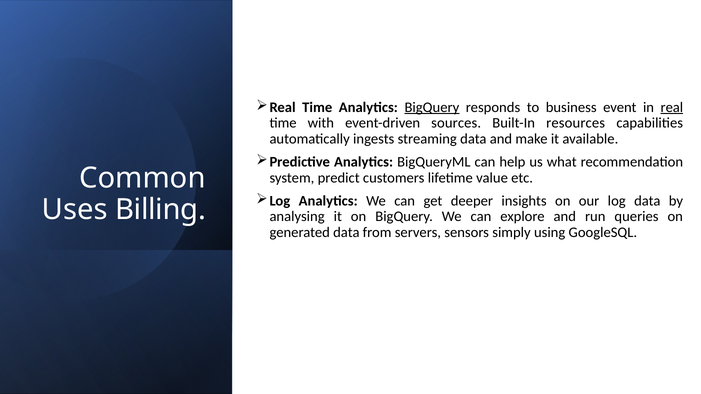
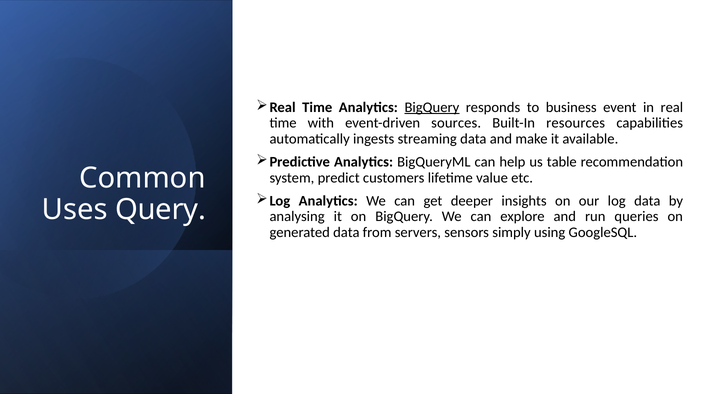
real at (672, 107) underline: present -> none
what: what -> table
Billing: Billing -> Query
